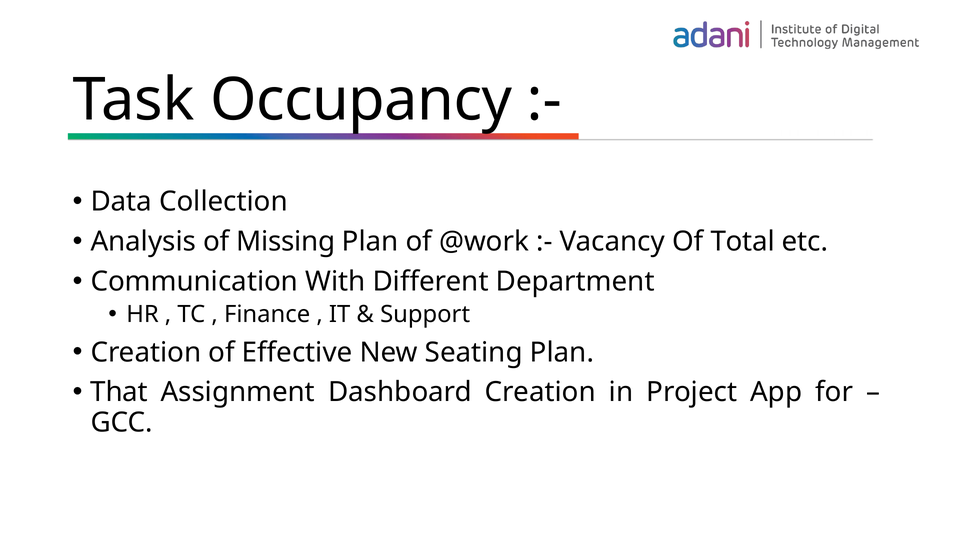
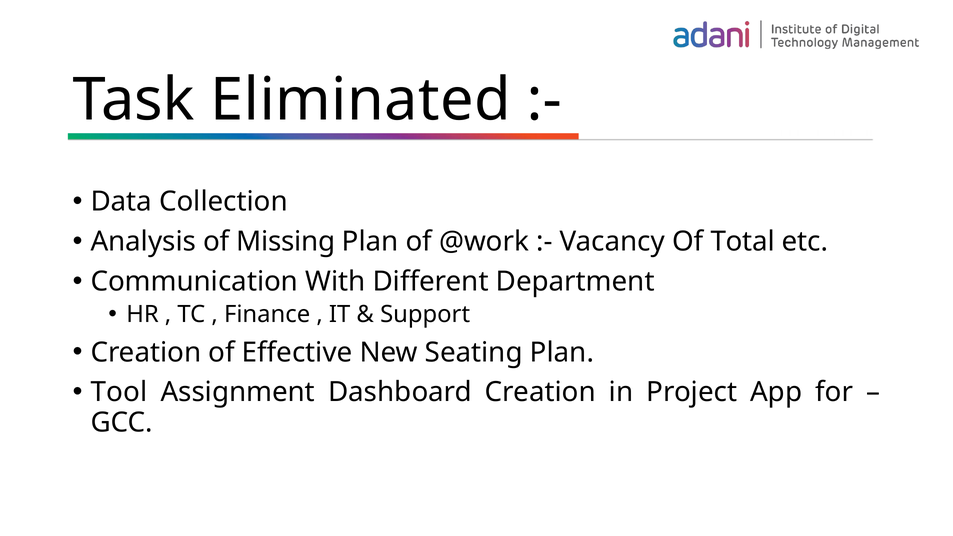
Occupancy: Occupancy -> Eliminated
That: That -> Tool
